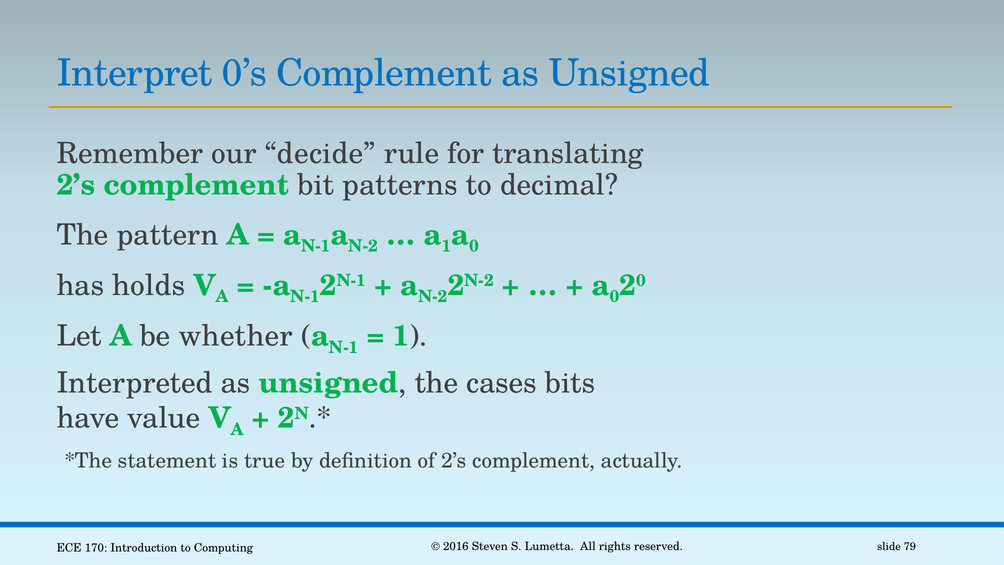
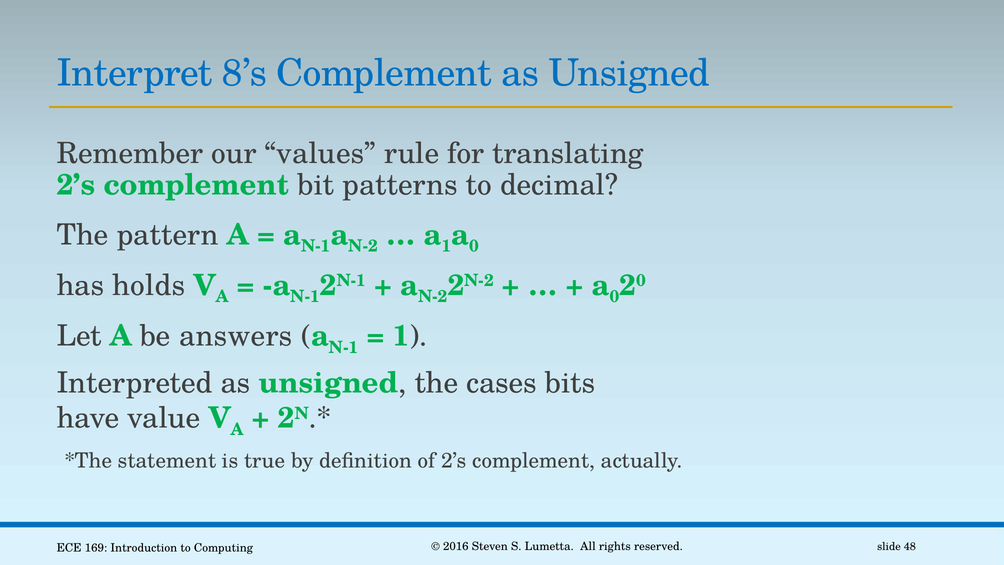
0’s: 0’s -> 8’s
decide: decide -> values
whether: whether -> answers
170: 170 -> 169
79: 79 -> 48
